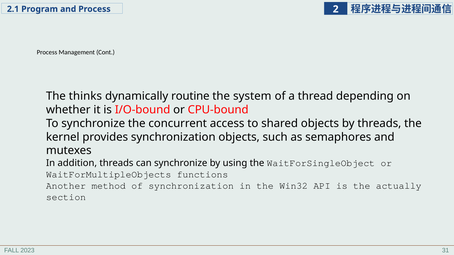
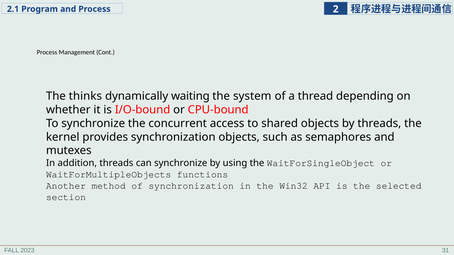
routine: routine -> waiting
actually: actually -> selected
